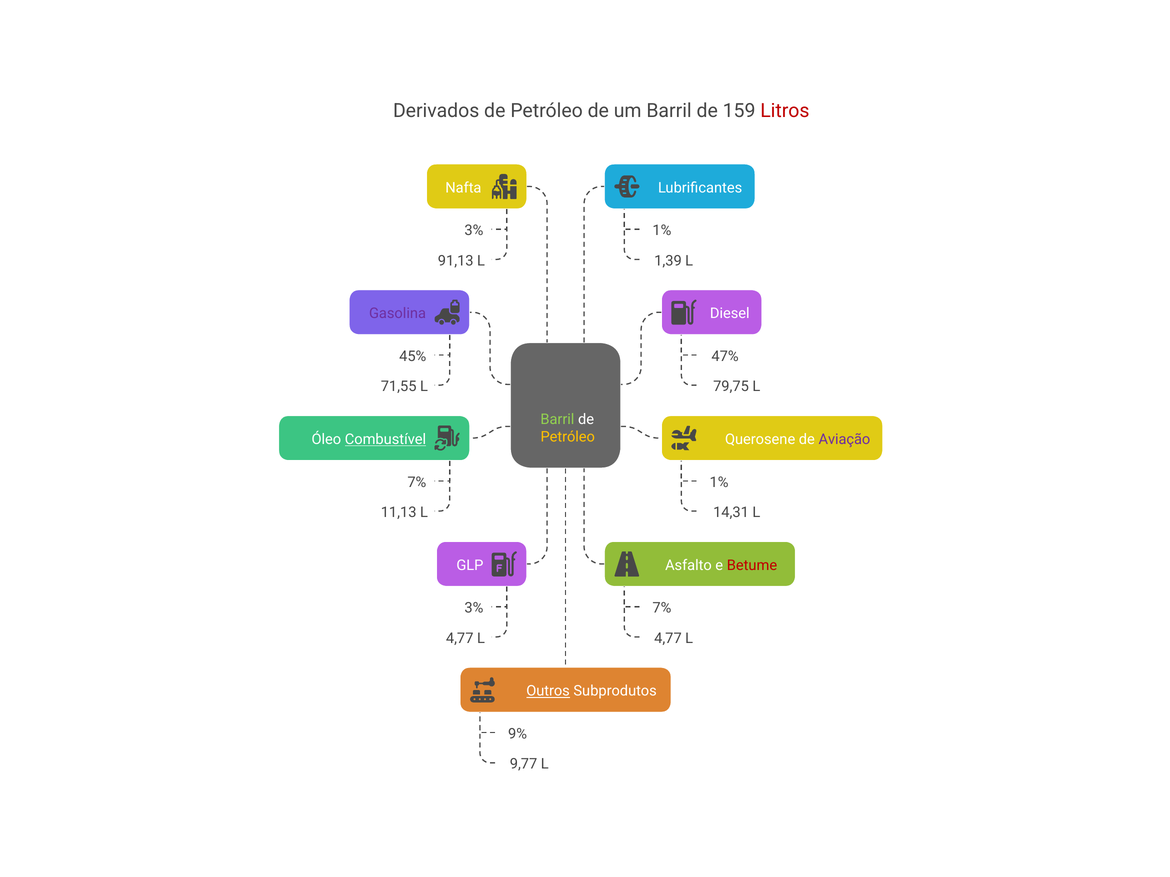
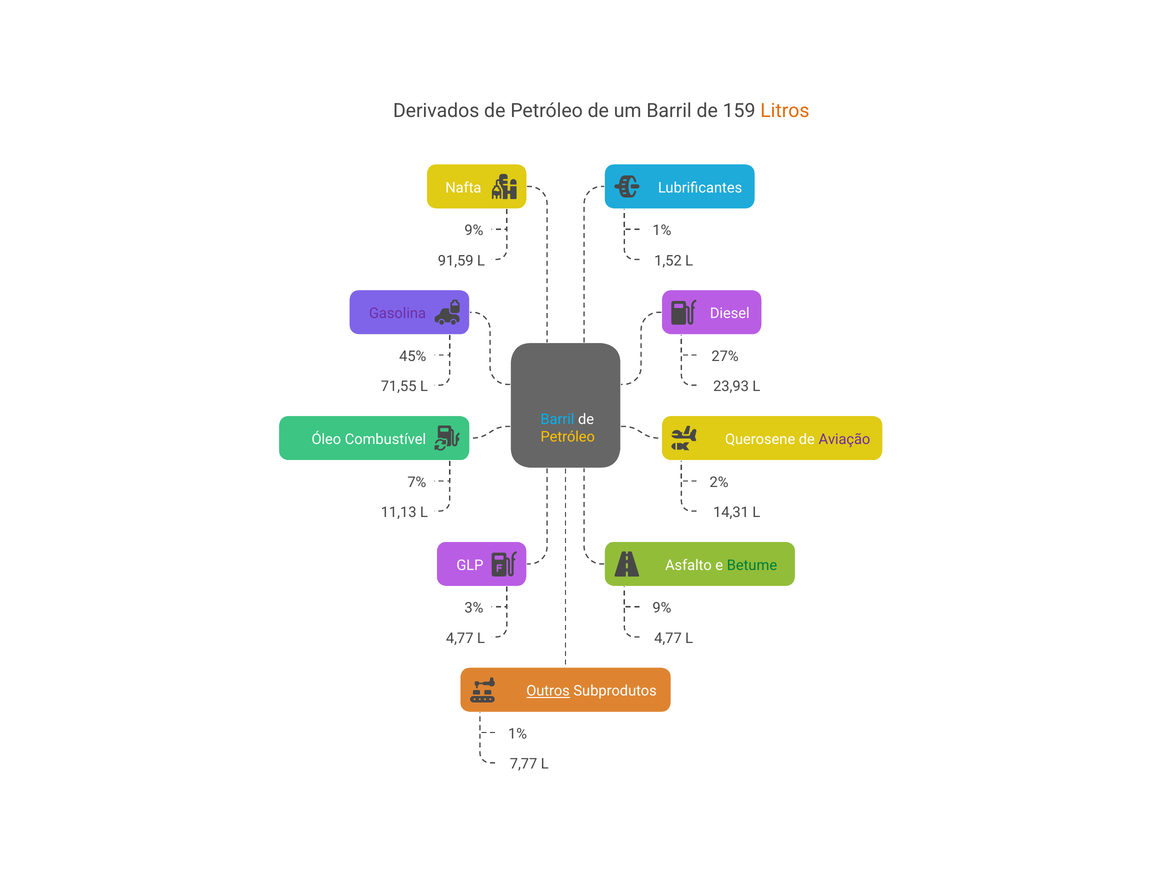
Litros colour: red -> orange
3% at (474, 231): 3% -> 9%
91,13: 91,13 -> 91,59
1,39: 1,39 -> 1,52
47%: 47% -> 27%
79,75: 79,75 -> 23,93
Barril at (557, 420) colour: light green -> light blue
Combustível underline: present -> none
7% 1%: 1% -> 2%
Betume colour: red -> green
7% at (662, 608): 7% -> 9%
9% at (518, 734): 9% -> 1%
9,77: 9,77 -> 7,77
